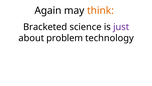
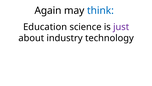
think colour: orange -> blue
Bracketed: Bracketed -> Education
problem: problem -> industry
